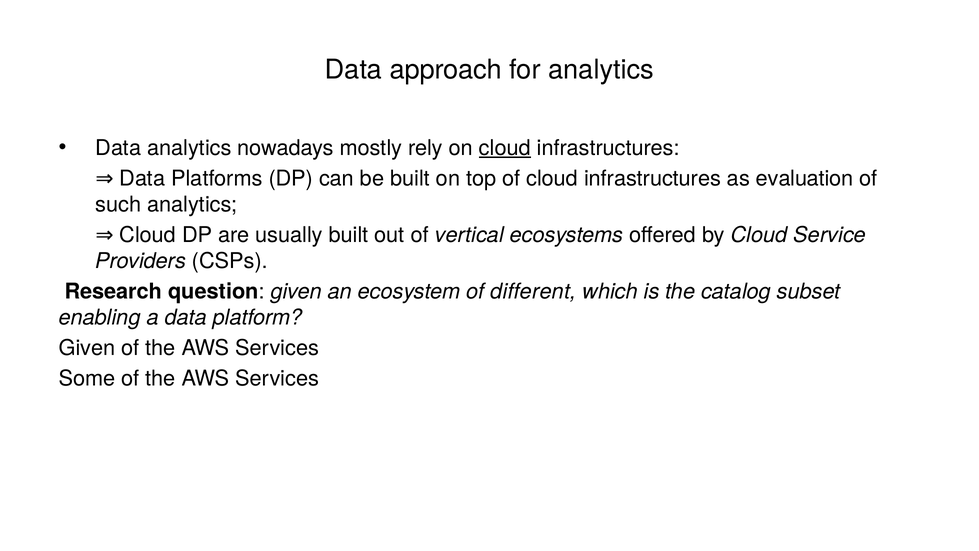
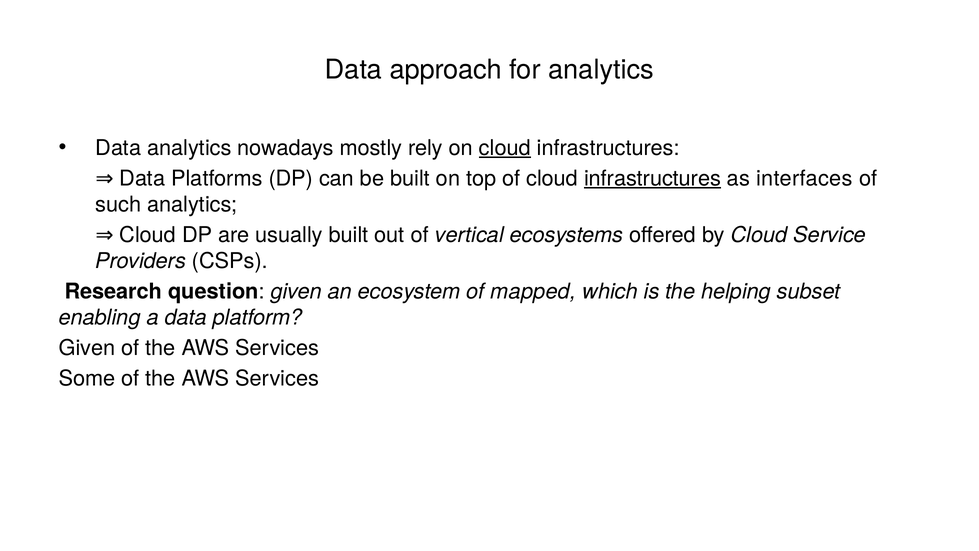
infrastructures at (653, 178) underline: none -> present
evaluation: evaluation -> interfaces
different: different -> mapped
catalog: catalog -> helping
